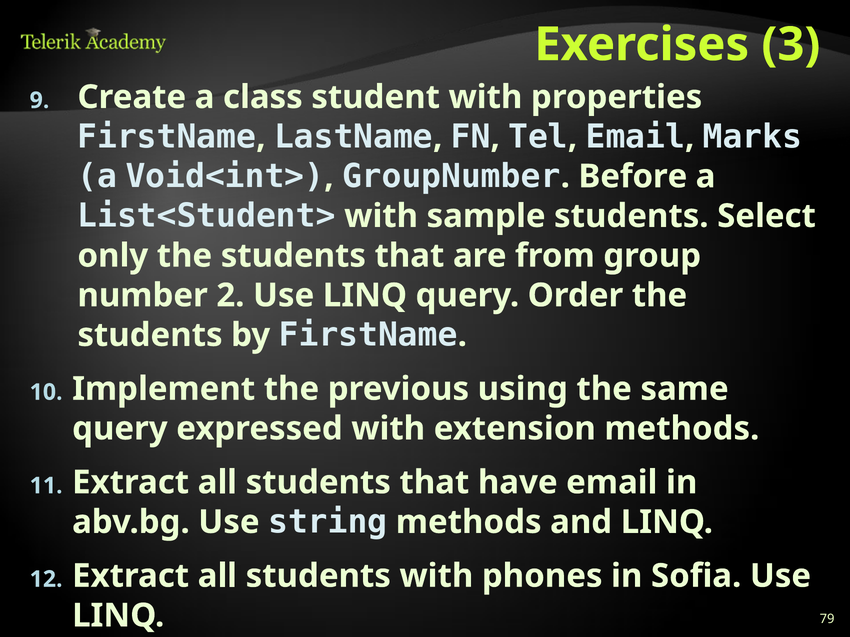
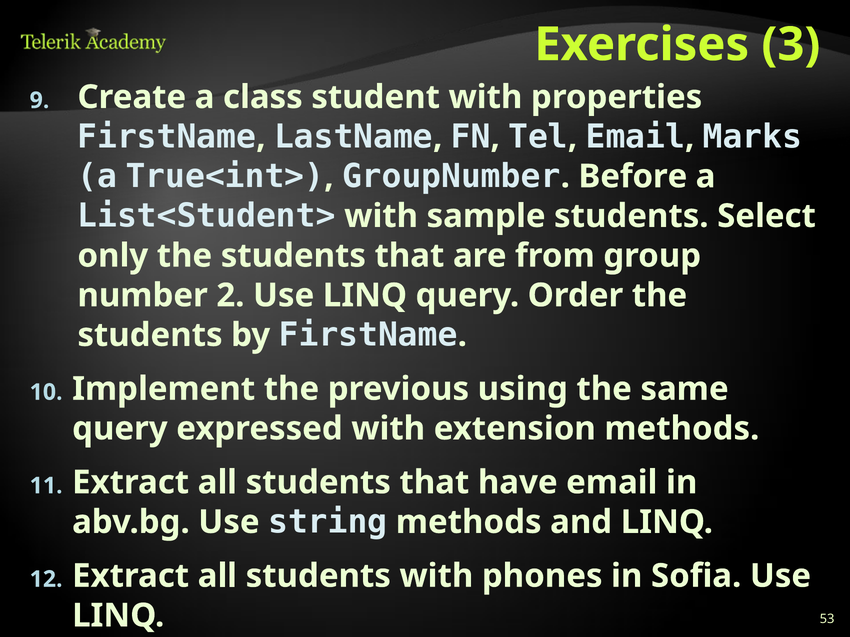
Void<int>: Void<int> -> True<int>
79: 79 -> 53
